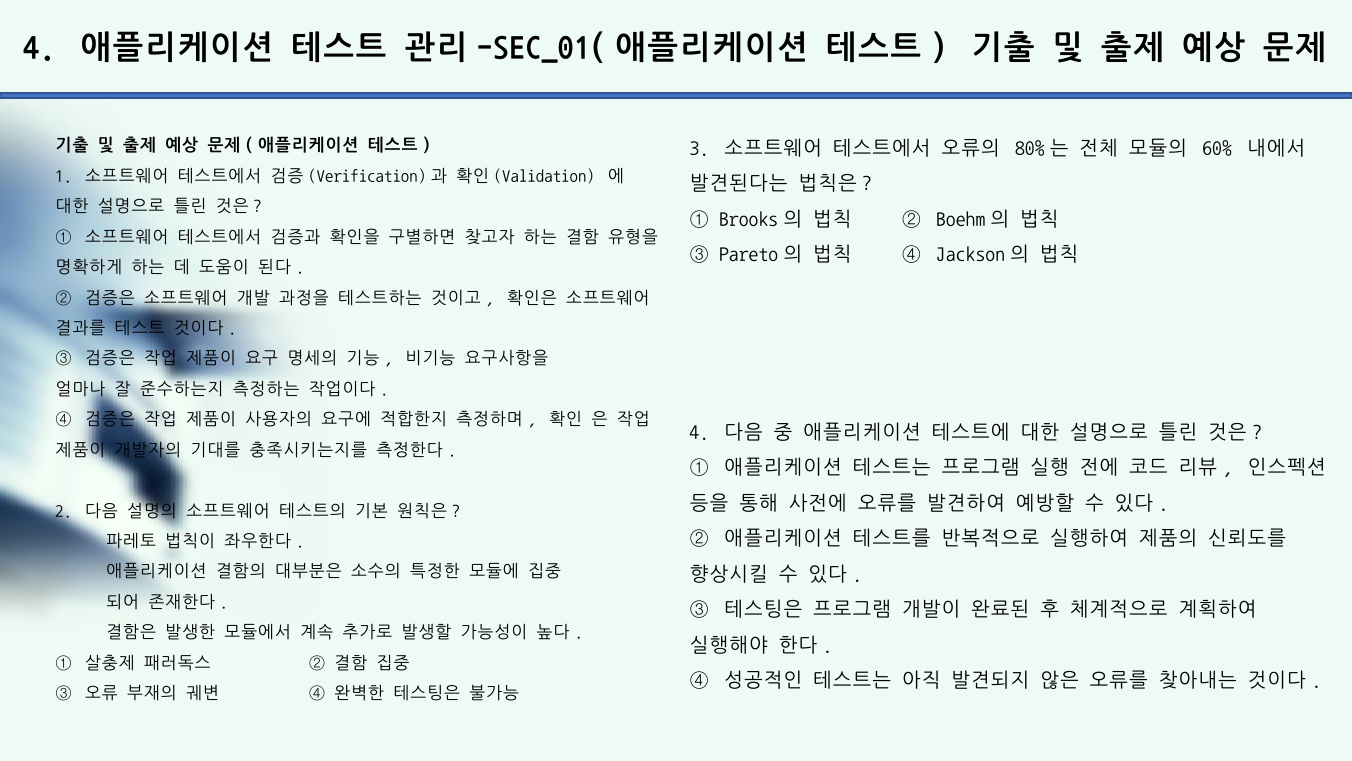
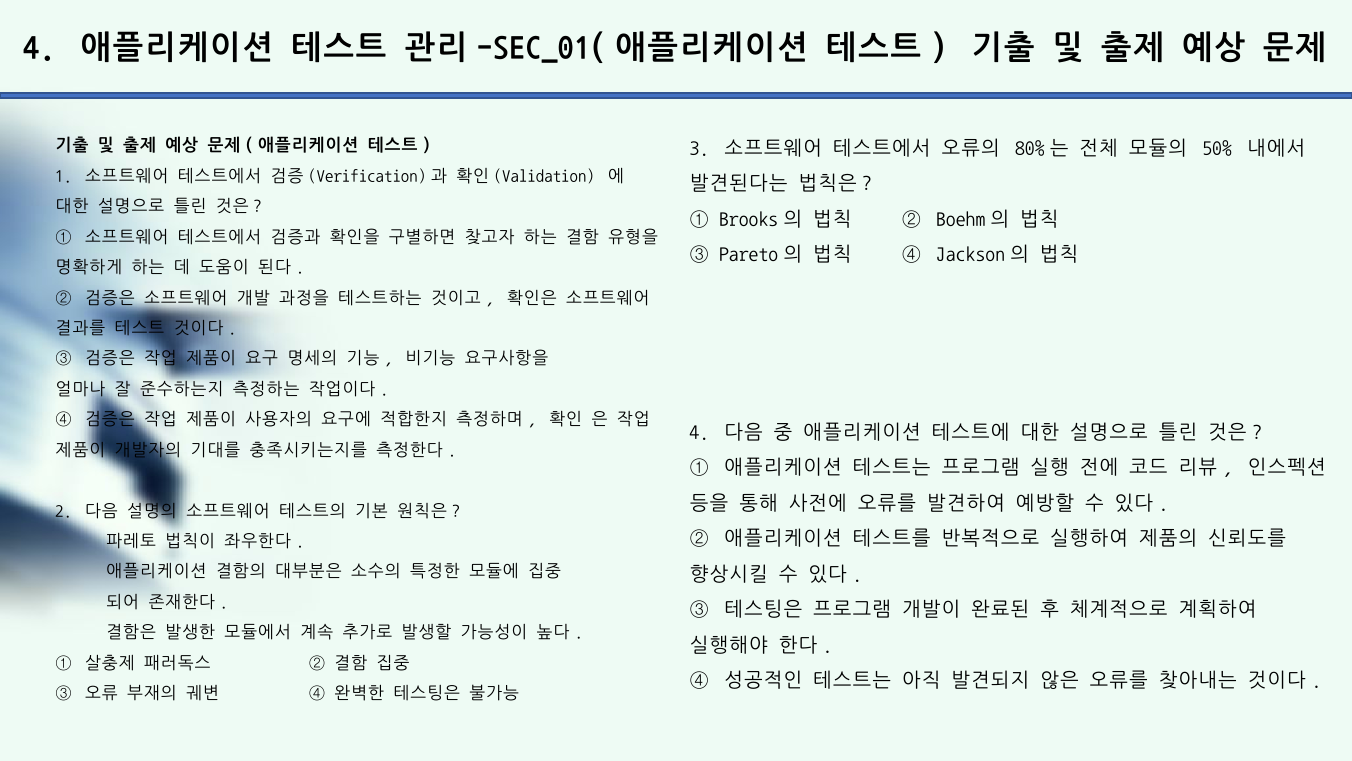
60%: 60% -> 50%
